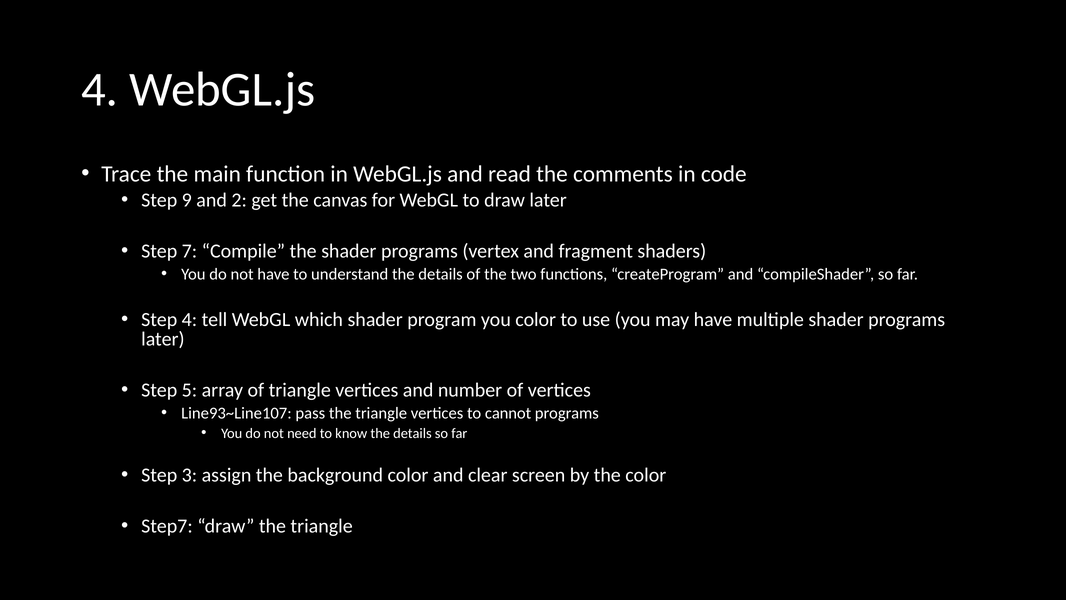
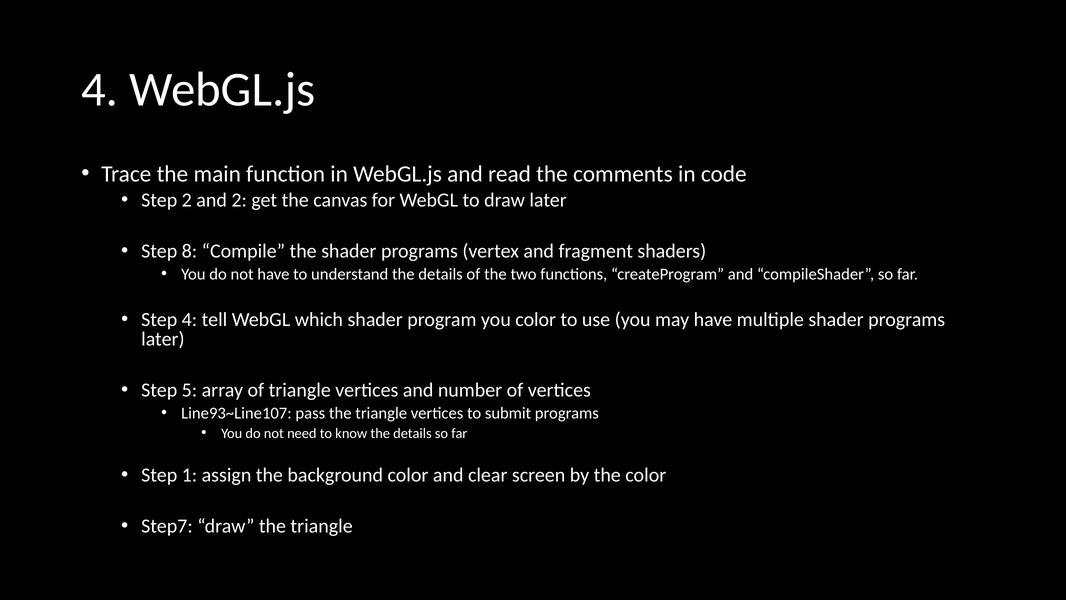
Step 9: 9 -> 2
7: 7 -> 8
cannot: cannot -> submit
3: 3 -> 1
